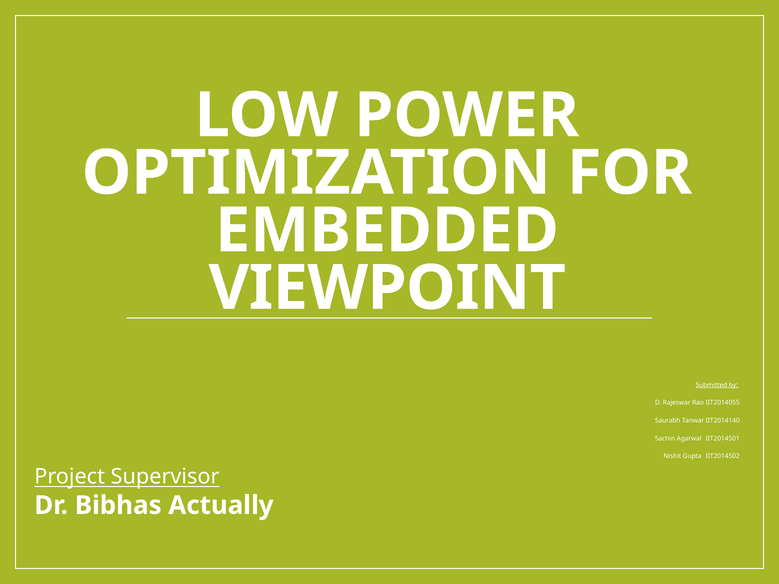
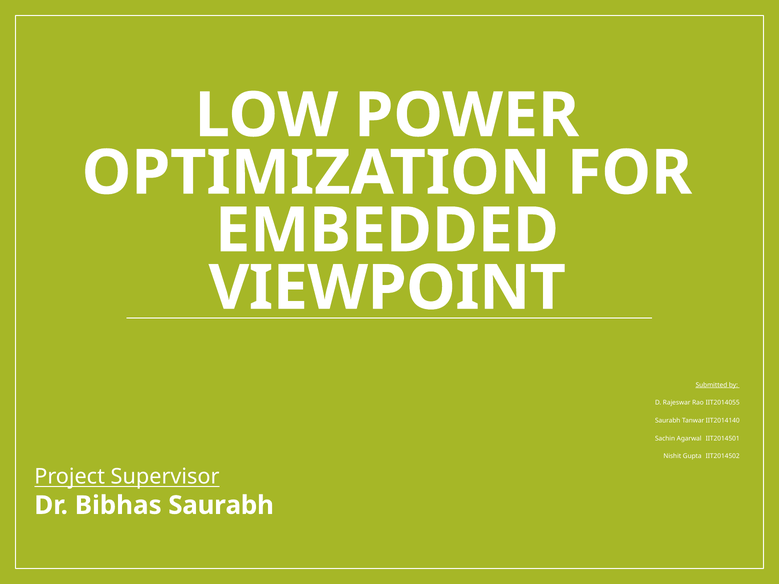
Bibhas Actually: Actually -> Saurabh
